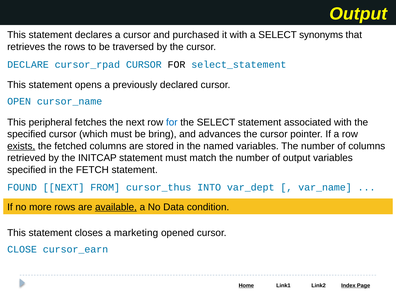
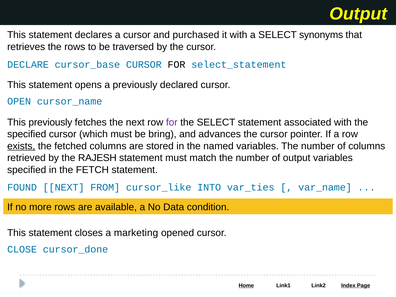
cursor_rpad: cursor_rpad -> cursor_base
This peripheral: peripheral -> previously
for at (172, 122) colour: blue -> purple
INITCAP: INITCAP -> RAJESH
cursor_thus: cursor_thus -> cursor_like
var_dept: var_dept -> var_ties
available underline: present -> none
cursor_earn: cursor_earn -> cursor_done
